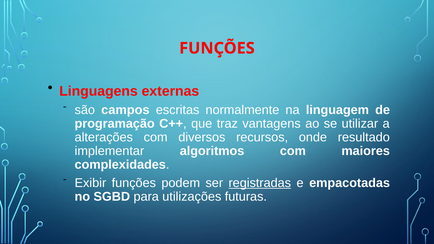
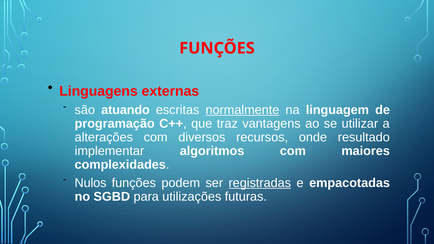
campos: campos -> atuando
normalmente underline: none -> present
Exibir: Exibir -> Nulos
